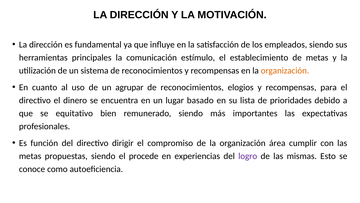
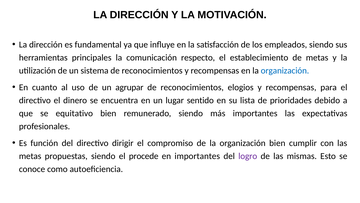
estímulo: estímulo -> respecto
organización at (285, 70) colour: orange -> blue
basado: basado -> sentido
organización área: área -> bien
en experiencias: experiencias -> importantes
